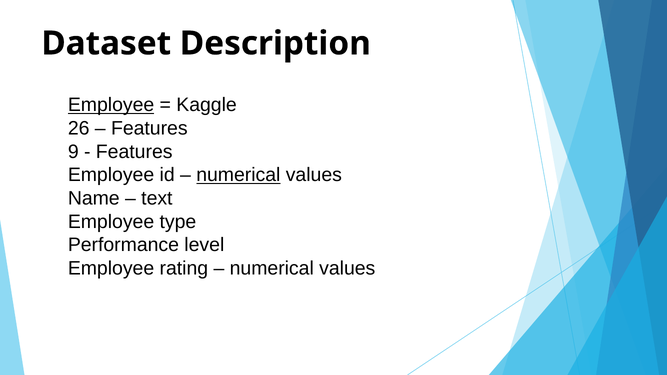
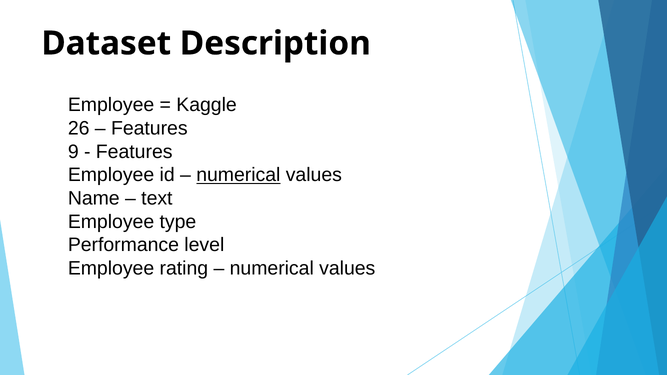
Employee at (111, 105) underline: present -> none
